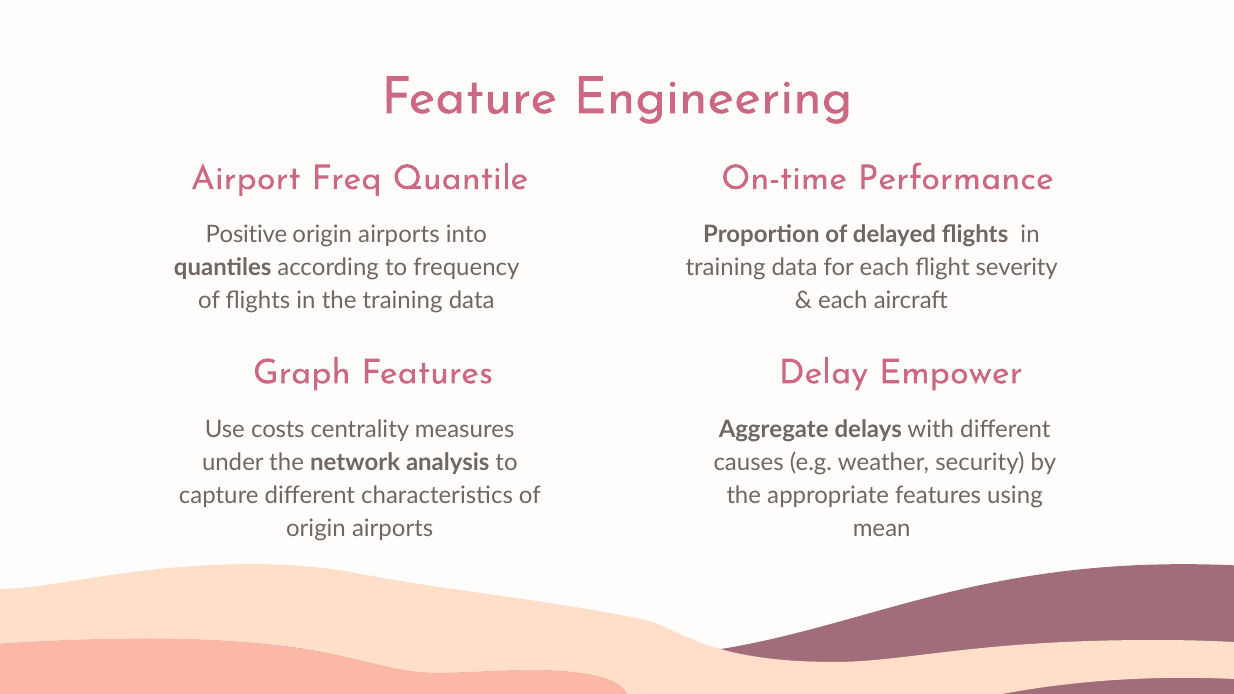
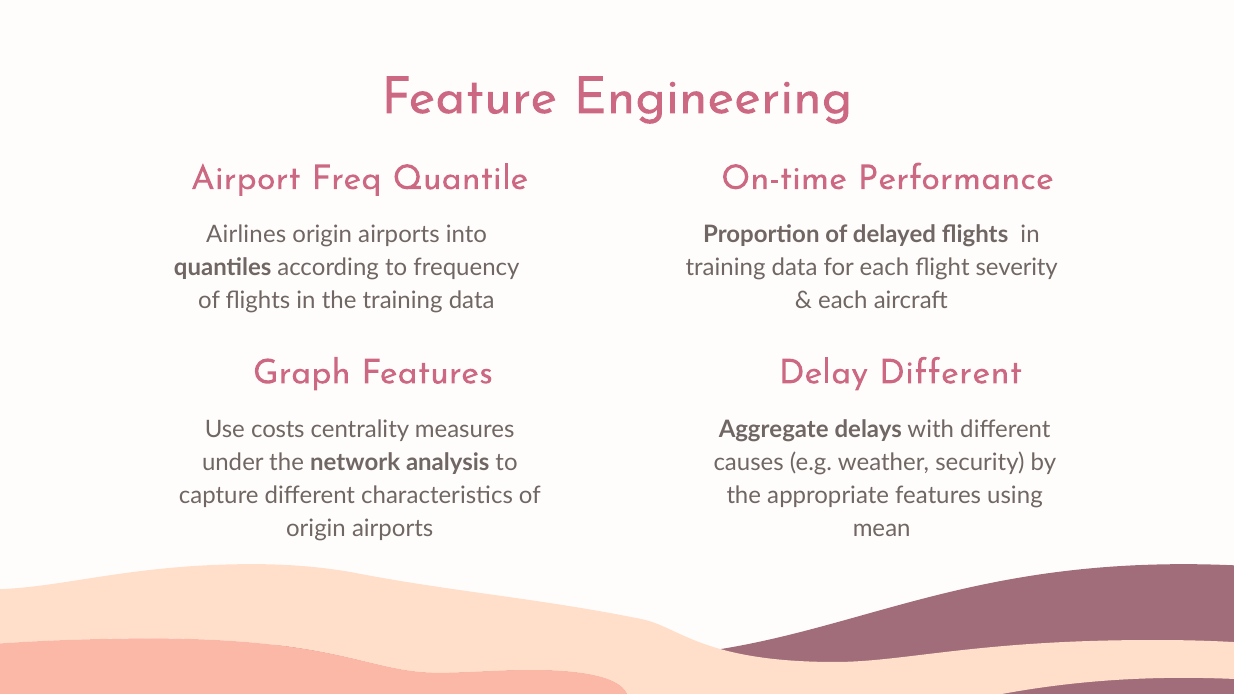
Positive: Positive -> Airlines
Delay Empower: Empower -> Different
